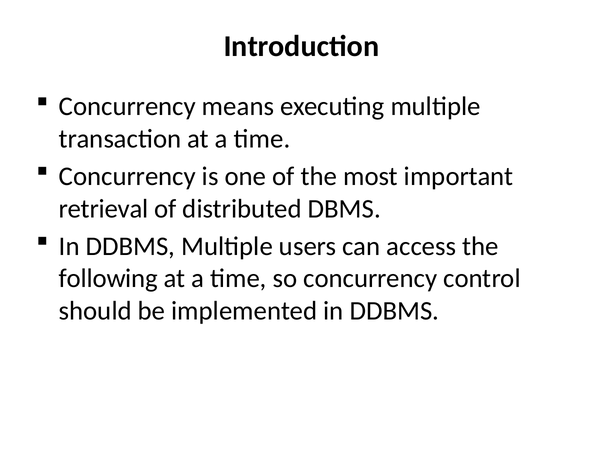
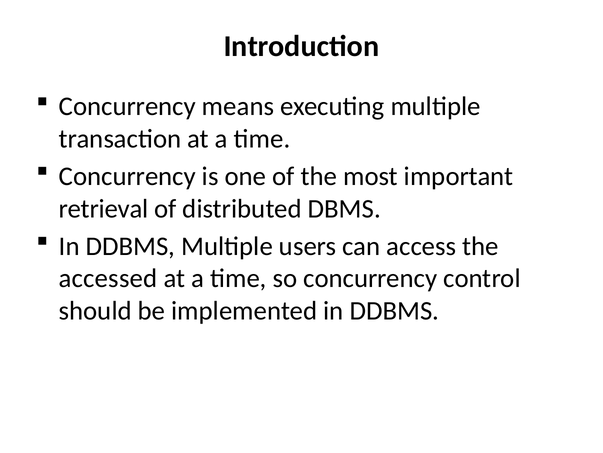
following: following -> accessed
